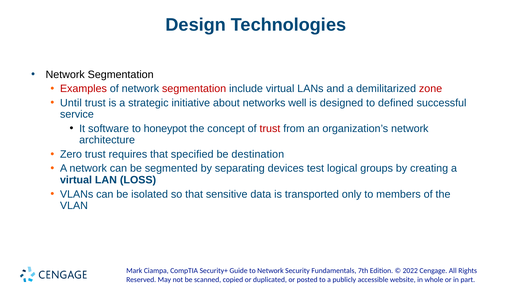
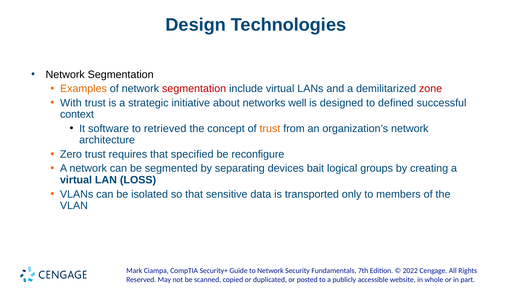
Examples colour: red -> orange
Until: Until -> With
service: service -> context
honeypot: honeypot -> retrieved
trust at (270, 129) colour: red -> orange
destination: destination -> reconfigure
test: test -> bait
